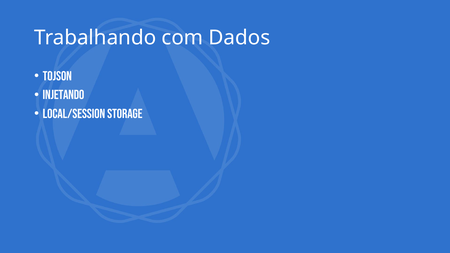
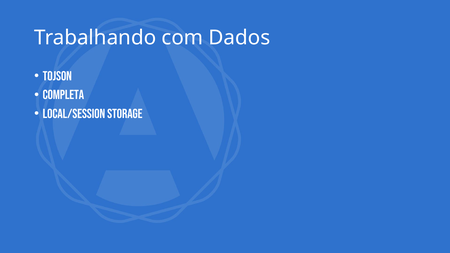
Injetando: Injetando -> Completa
